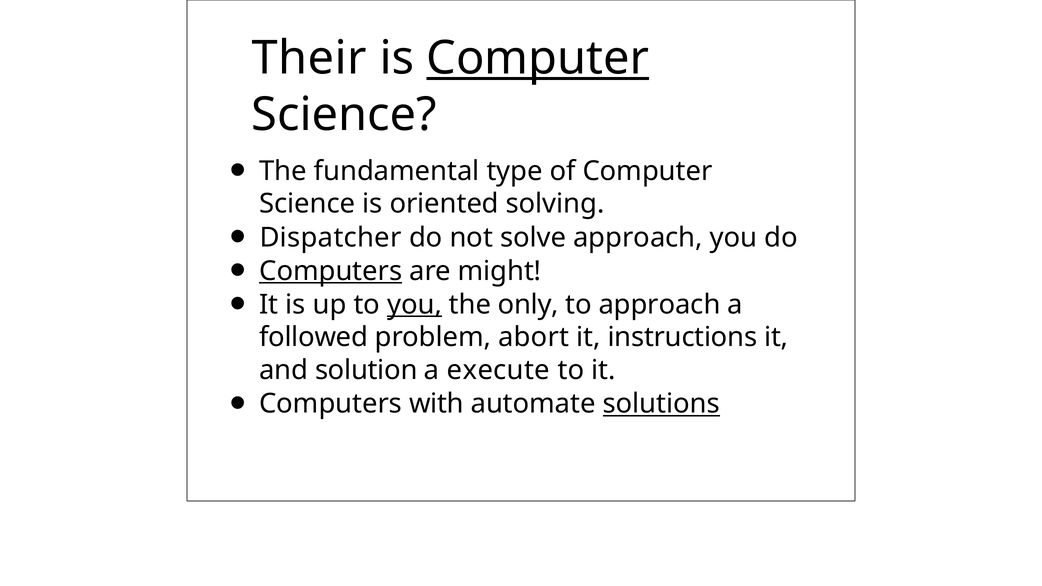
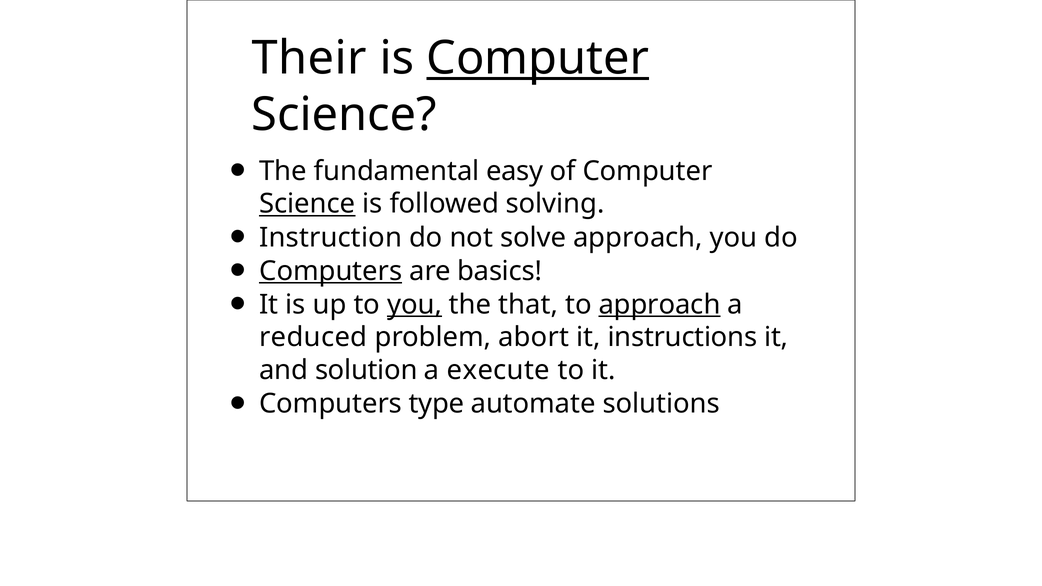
type: type -> easy
Science at (307, 204) underline: none -> present
oriented: oriented -> followed
Dispatcher: Dispatcher -> Instruction
might: might -> basics
only: only -> that
approach at (660, 305) underline: none -> present
followed: followed -> reduced
with: with -> type
solutions underline: present -> none
